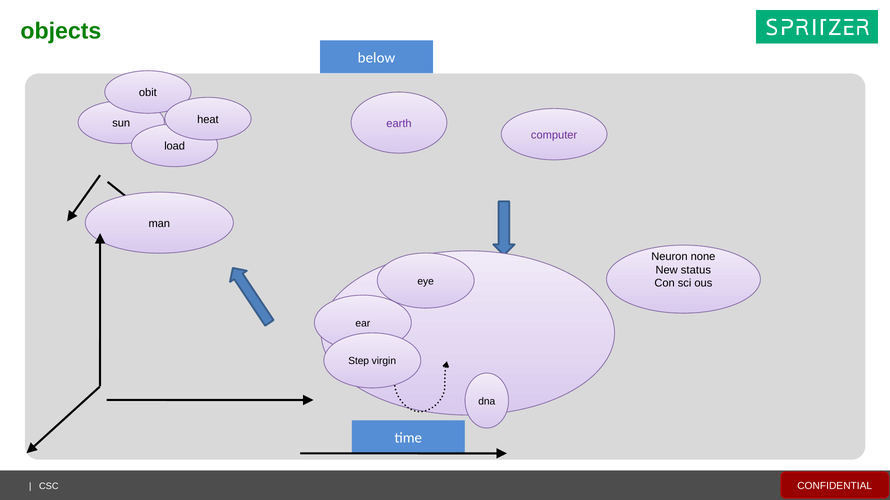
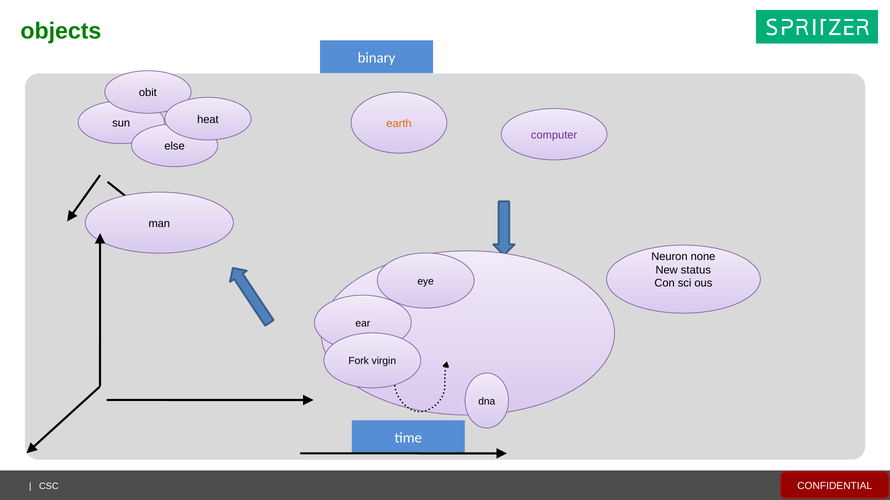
below: below -> binary
earth colour: purple -> orange
load: load -> else
Step: Step -> Fork
